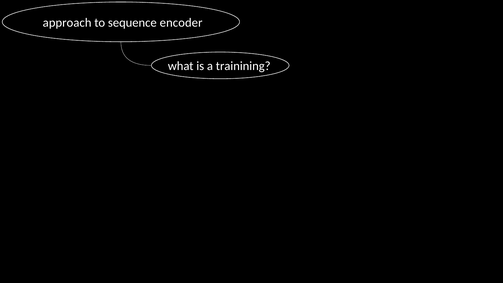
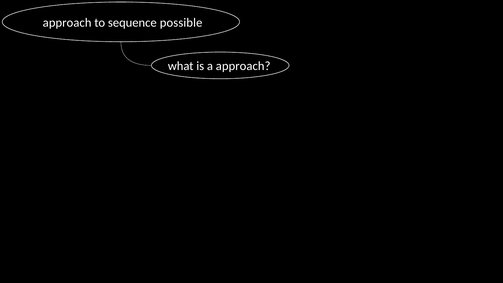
encoder: encoder -> possible
a trainining: trainining -> approach
